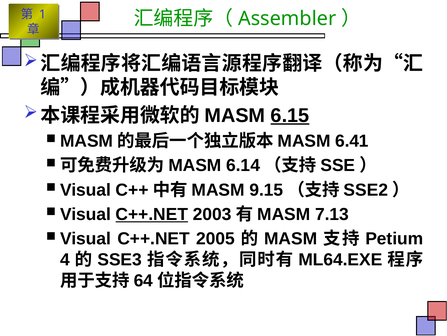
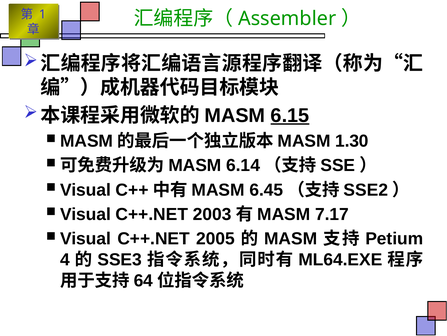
6.41: 6.41 -> 1.30
9.15: 9.15 -> 6.45
C++.NET at (152, 214) underline: present -> none
7.13: 7.13 -> 7.17
